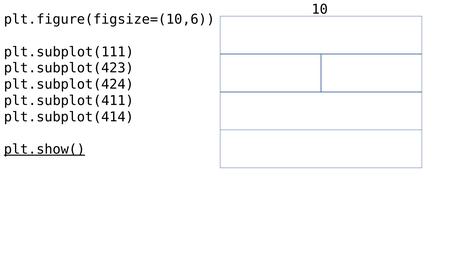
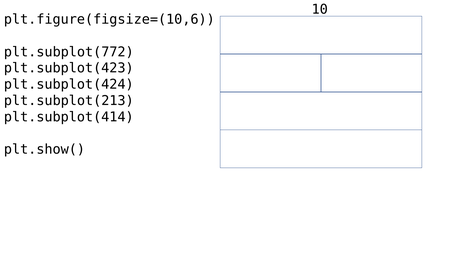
plt.subplot(111: plt.subplot(111 -> plt.subplot(772
plt.subplot(411: plt.subplot(411 -> plt.subplot(213
plt.show( underline: present -> none
